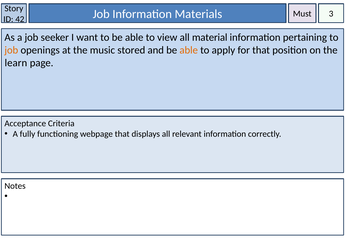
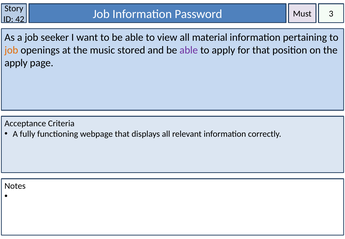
Materials: Materials -> Password
able at (189, 50) colour: orange -> purple
learn at (16, 63): learn -> apply
